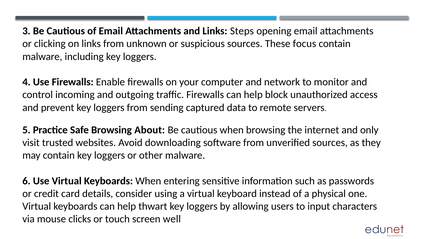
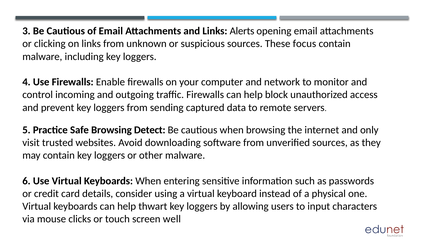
Steps: Steps -> Alerts
About: About -> Detect
